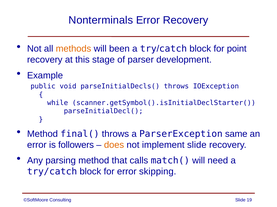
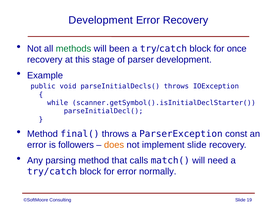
Nonterminals at (101, 20): Nonterminals -> Development
methods colour: orange -> green
point: point -> once
same: same -> const
skipping: skipping -> normally
